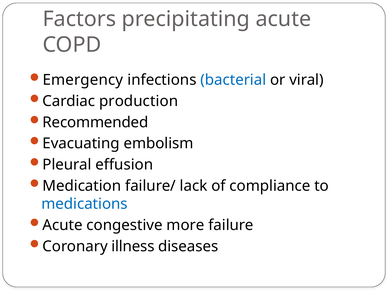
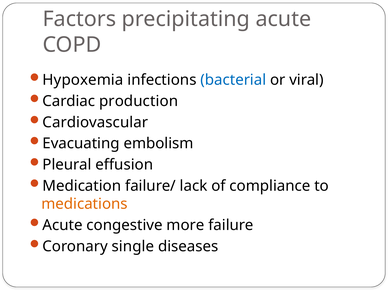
Emergency: Emergency -> Hypoxemia
Recommended: Recommended -> Cardiovascular
medications colour: blue -> orange
illness: illness -> single
